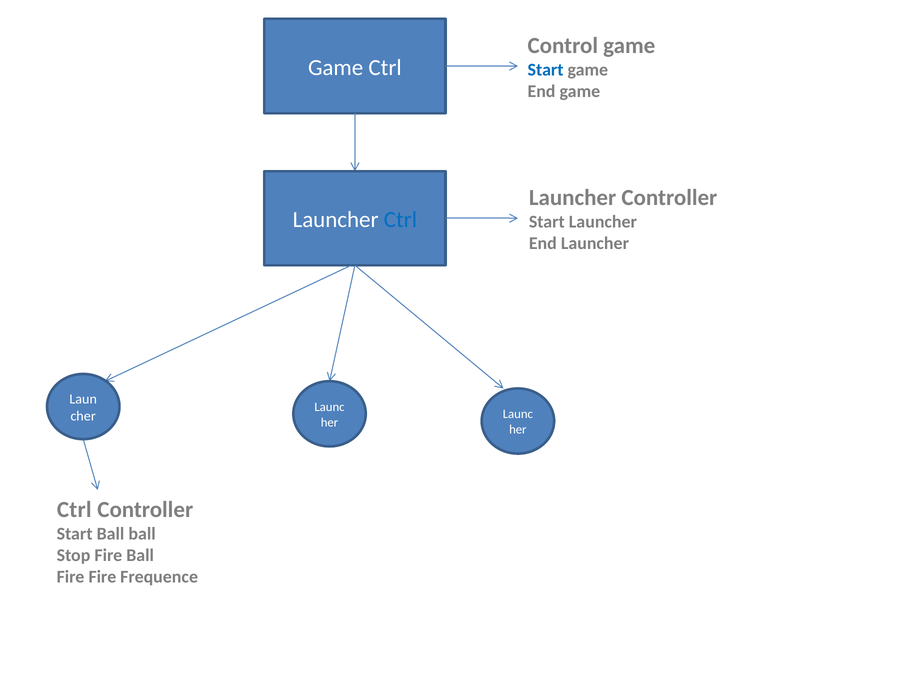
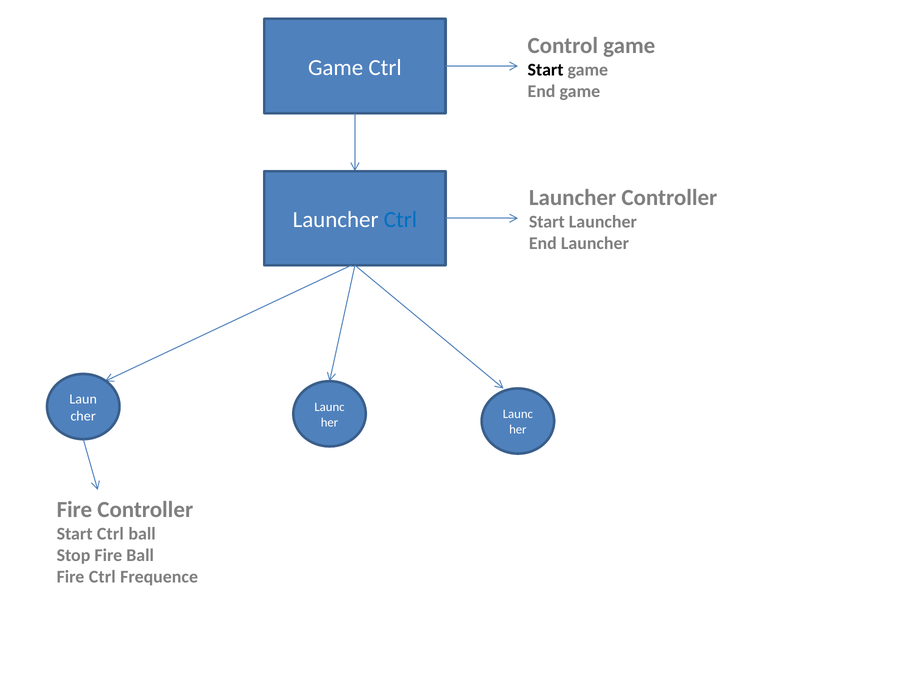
Start at (546, 70) colour: blue -> black
Ctrl at (74, 510): Ctrl -> Fire
Start Ball: Ball -> Ctrl
Fire Fire: Fire -> Ctrl
